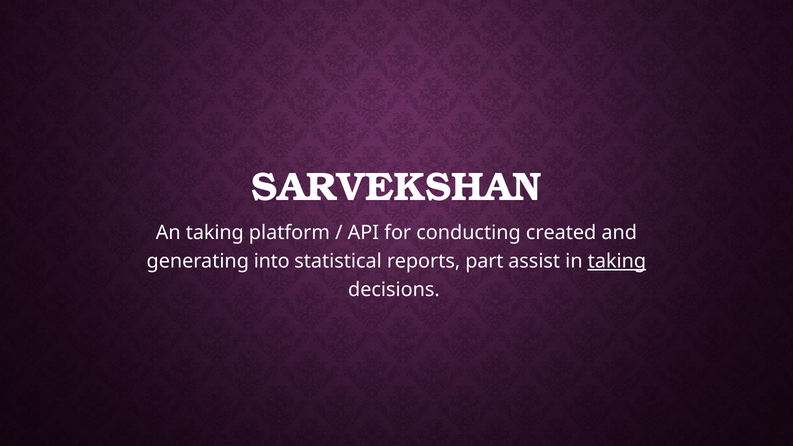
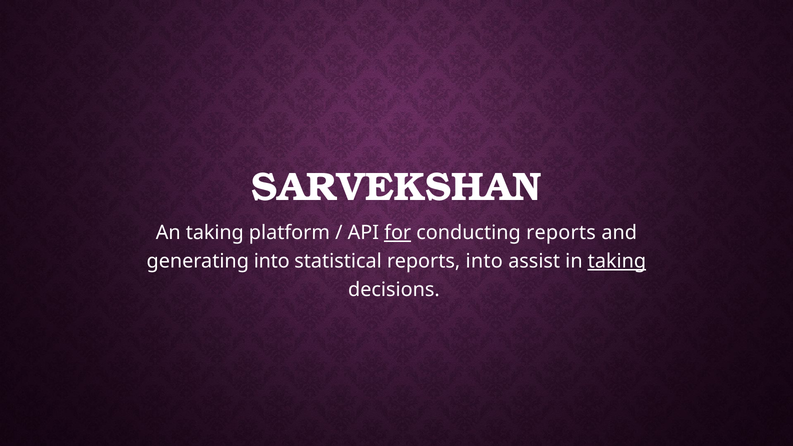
for underline: none -> present
conducting created: created -> reports
reports part: part -> into
